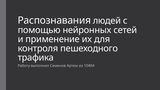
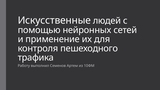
Распознавания: Распознавания -> Искусственные
